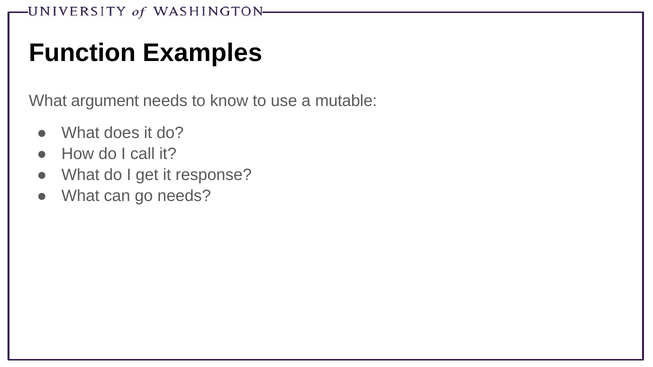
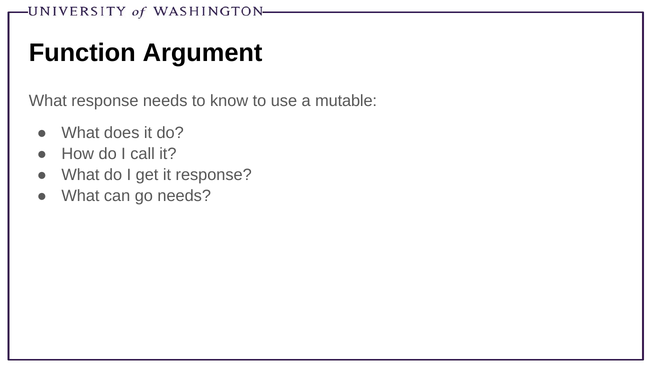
Examples: Examples -> Argument
What argument: argument -> response
